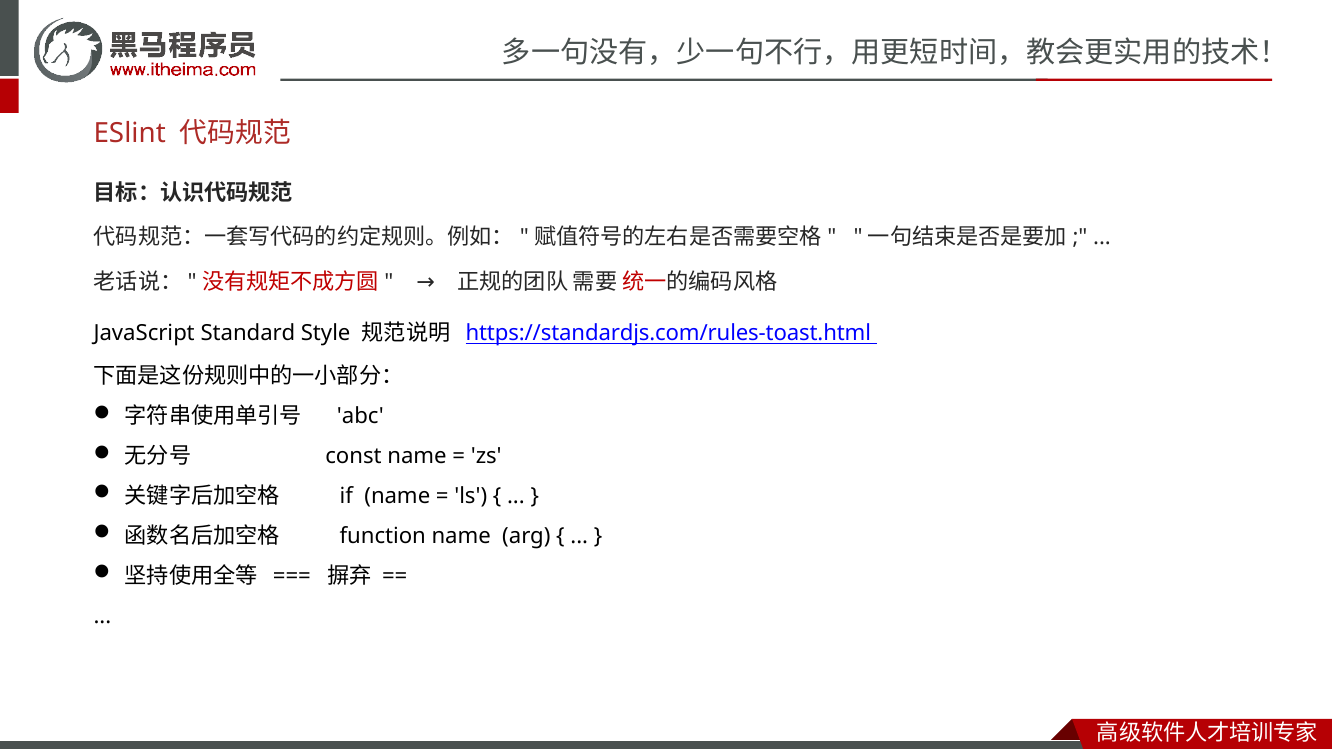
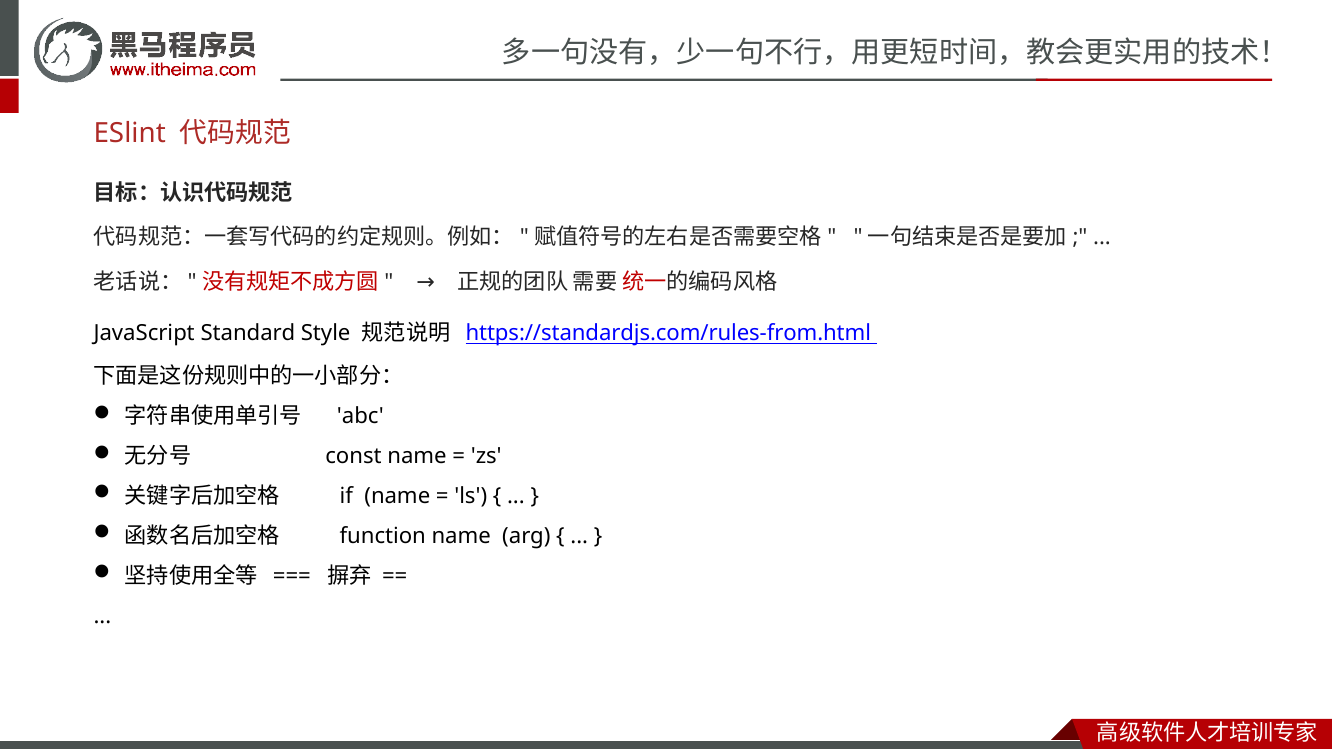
https://standardjs.com/rules-toast.html: https://standardjs.com/rules-toast.html -> https://standardjs.com/rules-from.html
